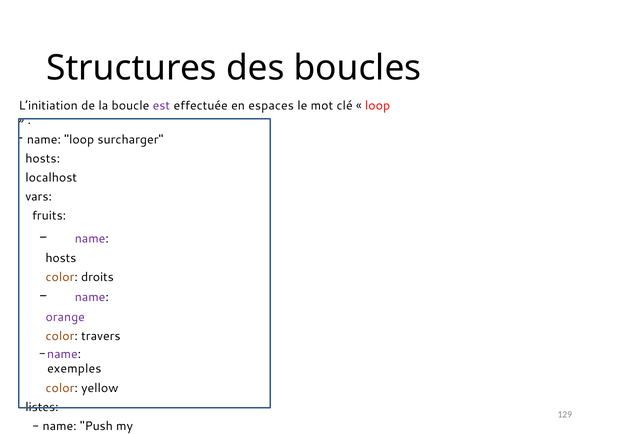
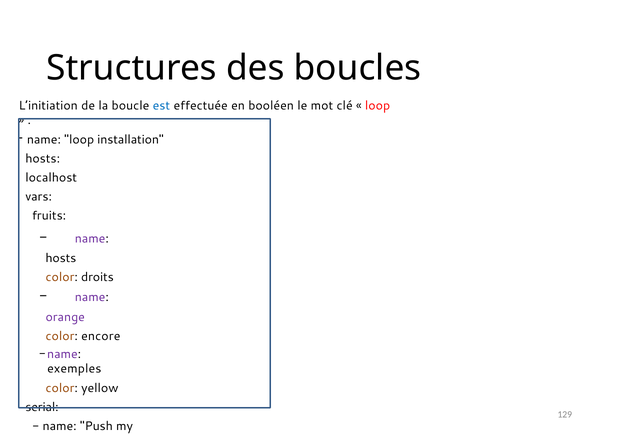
est colour: purple -> blue
espaces: espaces -> booléen
surcharger: surcharger -> installation
travers: travers -> encore
listes: listes -> serial
